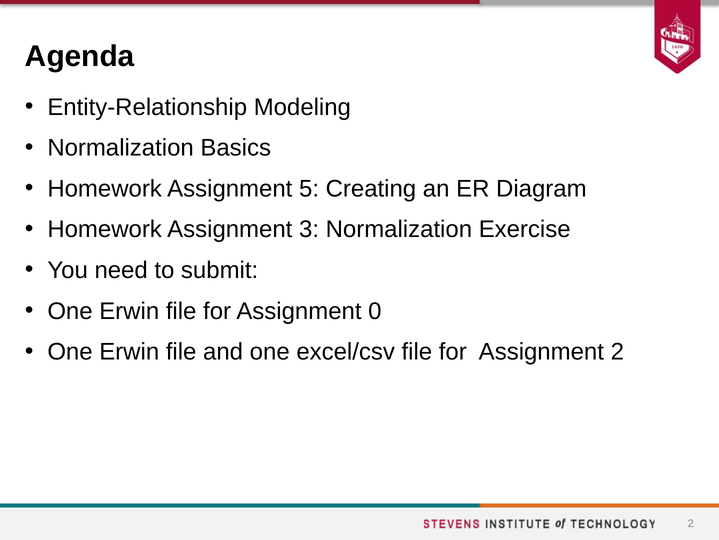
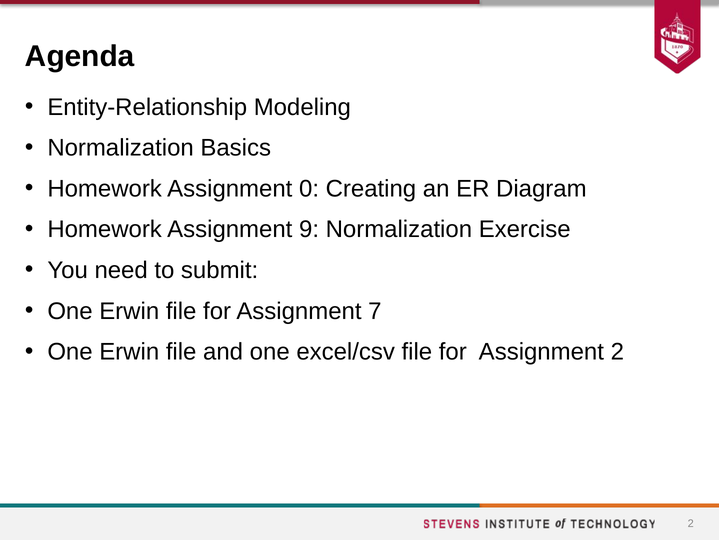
5: 5 -> 0
3: 3 -> 9
0: 0 -> 7
